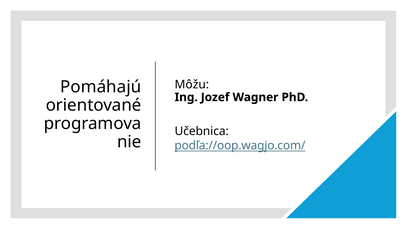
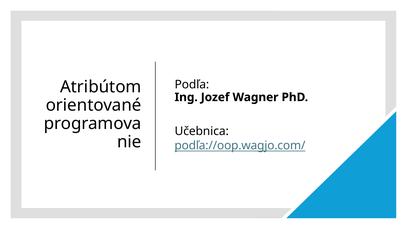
Môžu: Môžu -> Podľa
Pomáhajú: Pomáhajú -> Atribútom
